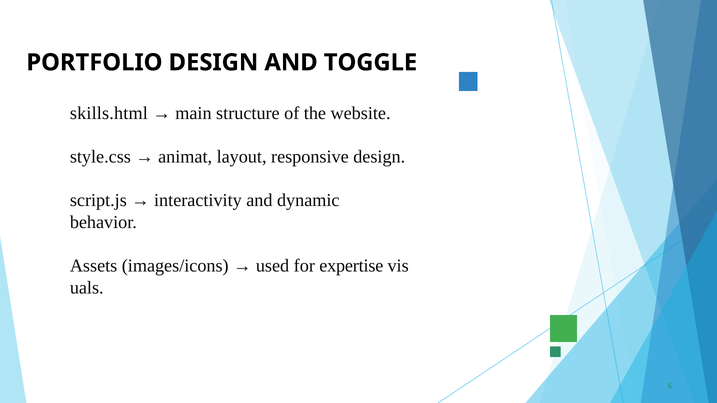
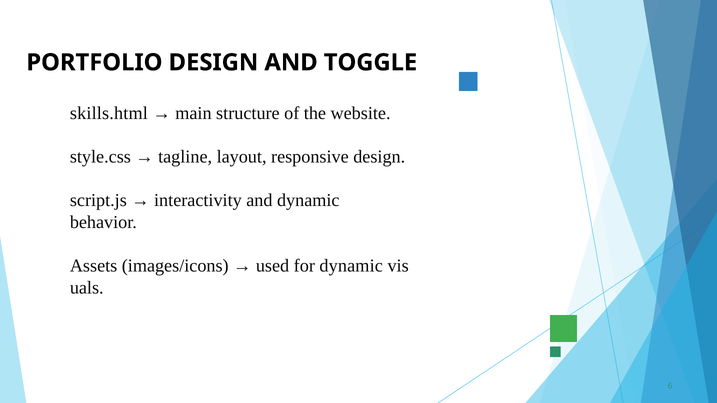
animat: animat -> tagline
for expertise: expertise -> dynamic
